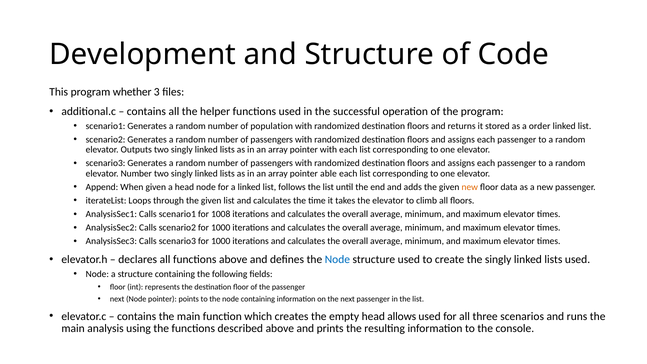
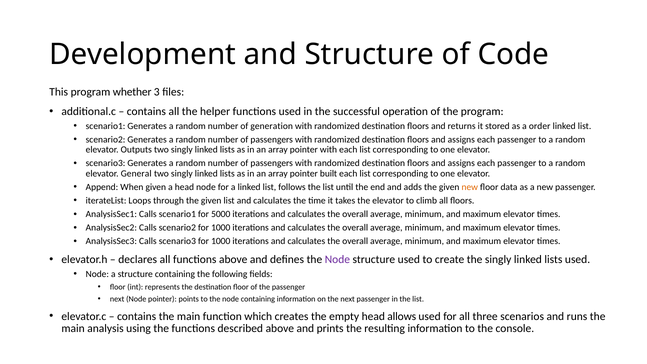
population: population -> generation
elevator Number: Number -> General
able: able -> built
1008: 1008 -> 5000
Node at (337, 259) colour: blue -> purple
